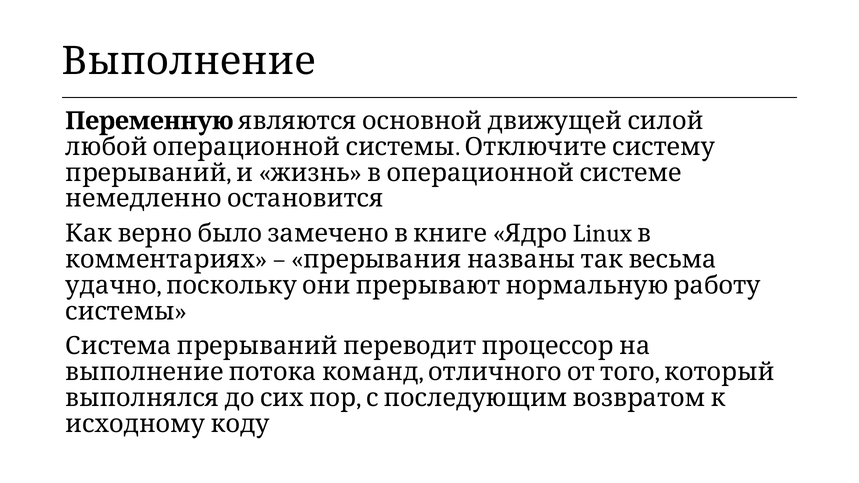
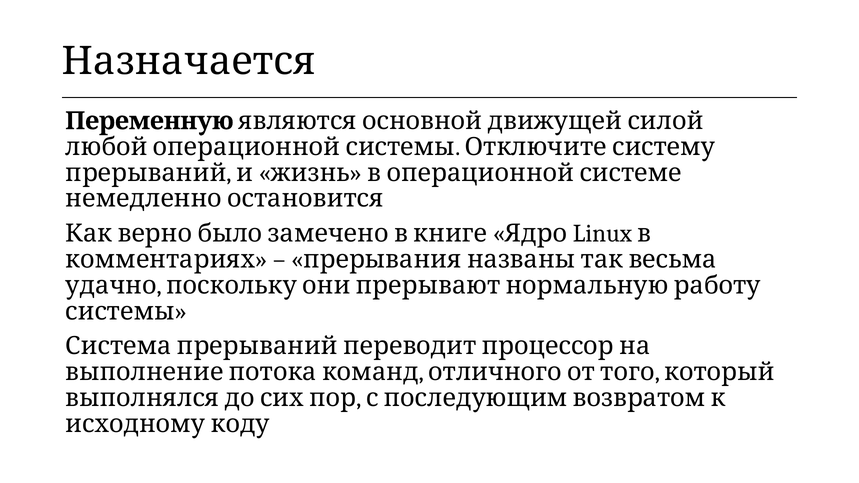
Выполнение: Выполнение -> Назначается
